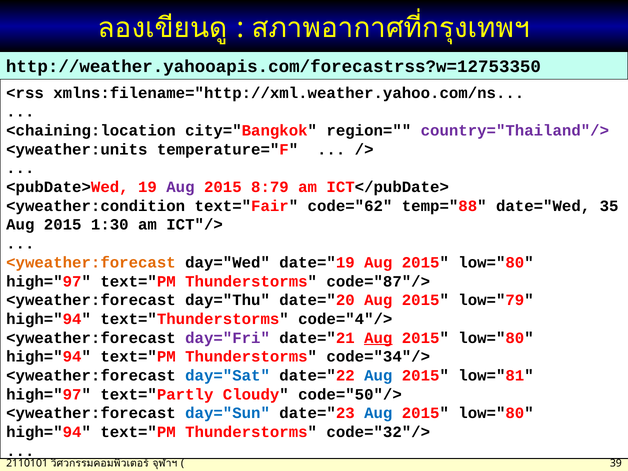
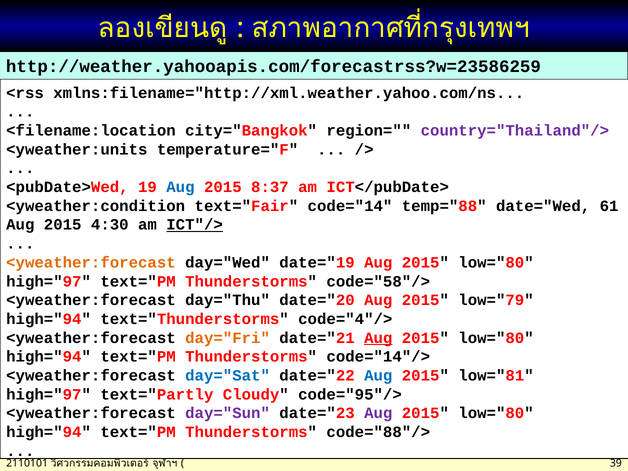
http://weather.yahooapis.com/forecastrss?w=12753350: http://weather.yahooapis.com/forecastrss?w=12753350 -> http://weather.yahooapis.com/forecastrss?w=23586259
<chaining:location: <chaining:location -> <filename:location
Aug at (180, 187) colour: purple -> blue
8:79: 8:79 -> 8:37
code="62: code="62 -> code="14
35: 35 -> 61
1:30: 1:30 -> 4:30
ICT"/> underline: none -> present
code="87"/>: code="87"/> -> code="58"/>
day="Fri colour: purple -> orange
code="34"/>: code="34"/> -> code="14"/>
code="50"/>: code="50"/> -> code="95"/>
day="Sun colour: blue -> purple
Aug at (378, 413) colour: blue -> purple
code="32"/>: code="32"/> -> code="88"/>
